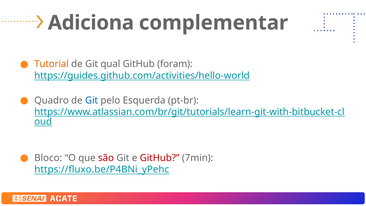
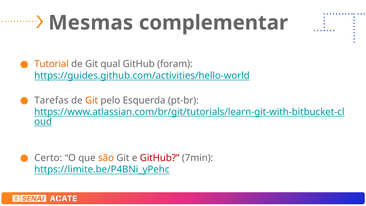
Adiciona: Adiciona -> Mesmas
Quadro: Quadro -> Tarefas
Git at (92, 100) colour: blue -> orange
Bloco: Bloco -> Certo
são colour: red -> orange
https://fluxo.be/P4BNi_yPehc: https://fluxo.be/P4BNi_yPehc -> https://limite.be/P4BNi_yPehc
